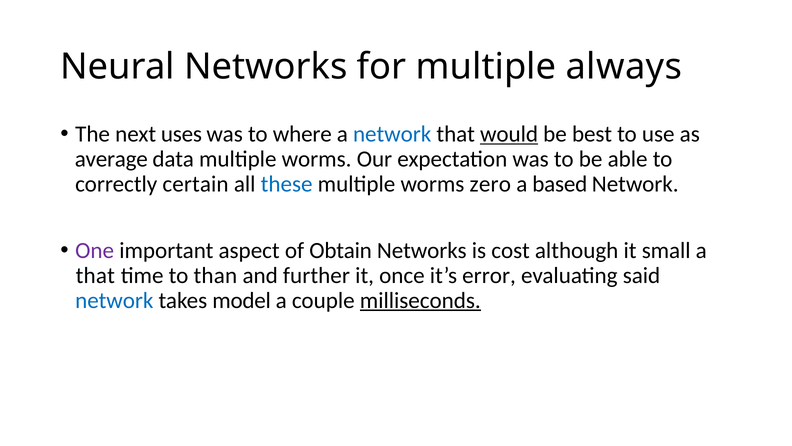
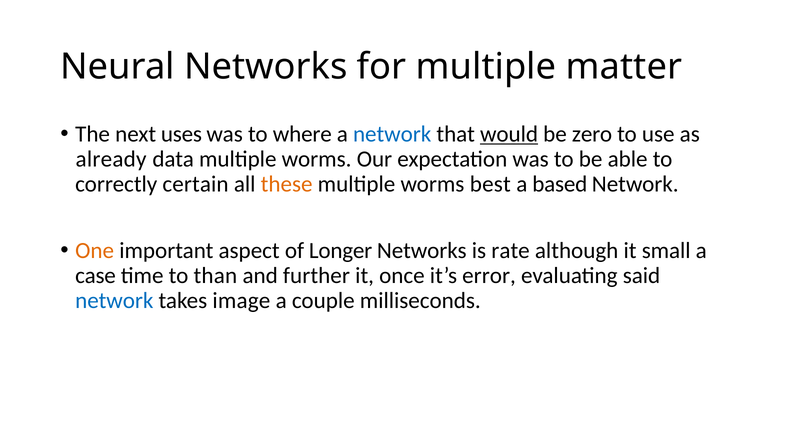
always: always -> matter
best: best -> zero
average: average -> already
these colour: blue -> orange
zero: zero -> best
One colour: purple -> orange
Obtain: Obtain -> Longer
cost: cost -> rate
that at (95, 275): that -> case
model: model -> image
milliseconds underline: present -> none
